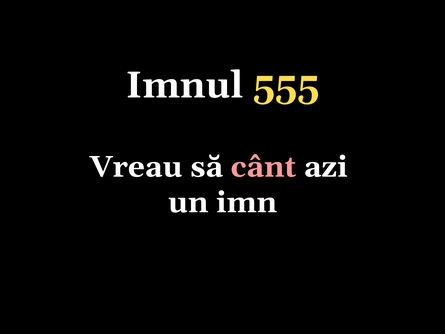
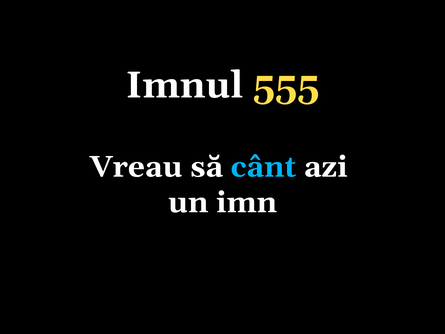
cânt colour: pink -> light blue
